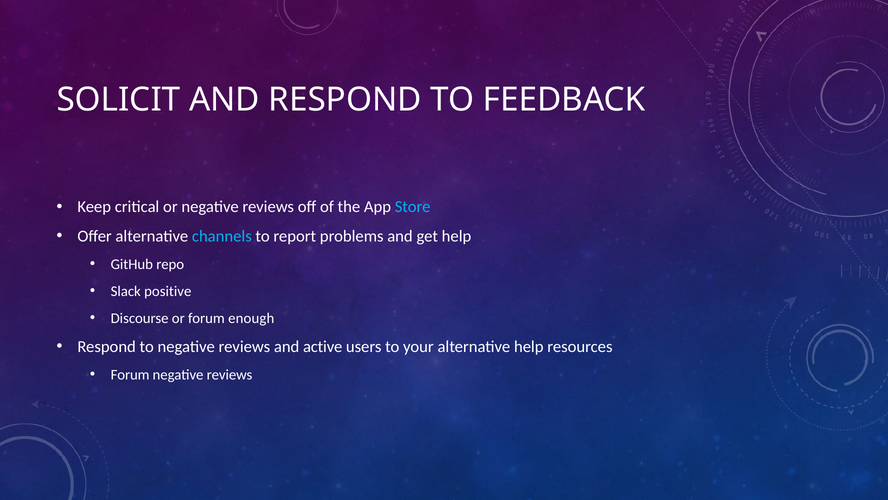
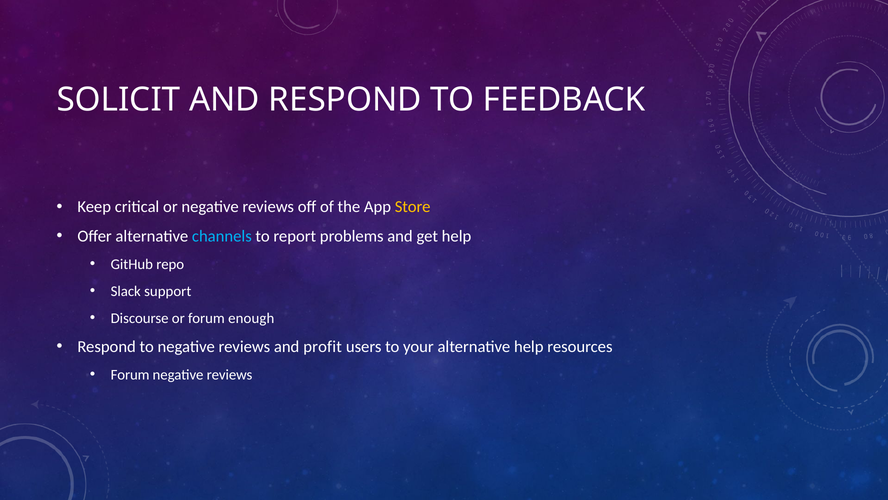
Store colour: light blue -> yellow
positive: positive -> support
active: active -> profit
